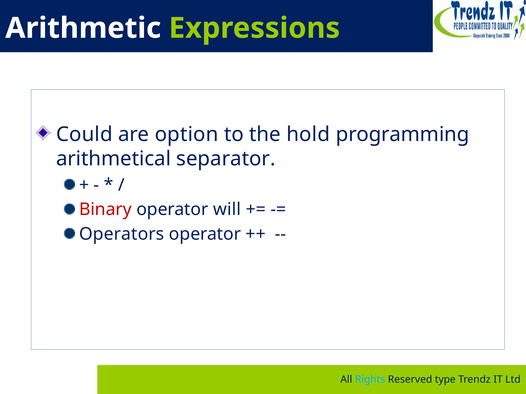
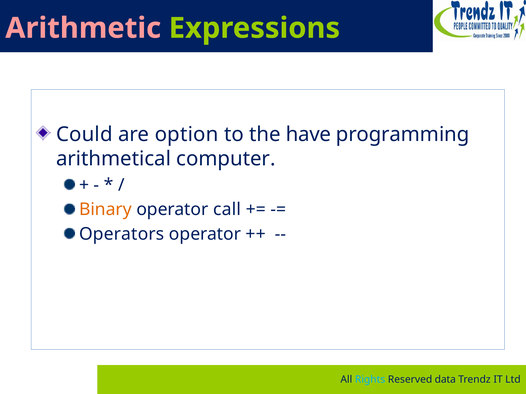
Arithmetic colour: white -> pink
hold: hold -> have
separator: separator -> computer
Binary colour: red -> orange
will: will -> call
type: type -> data
